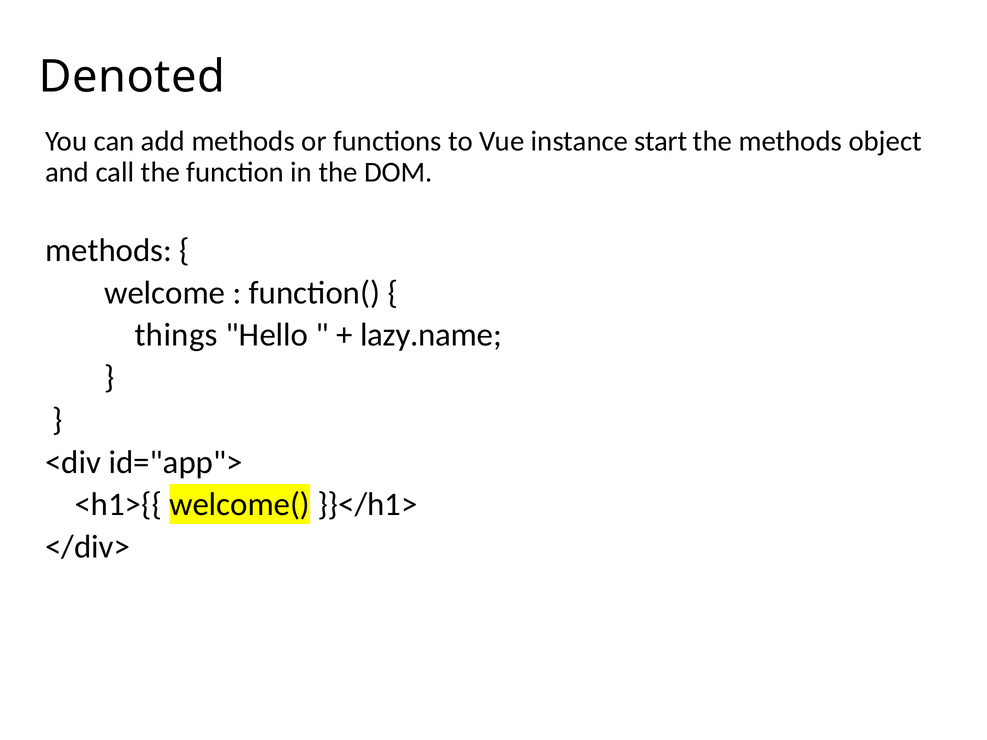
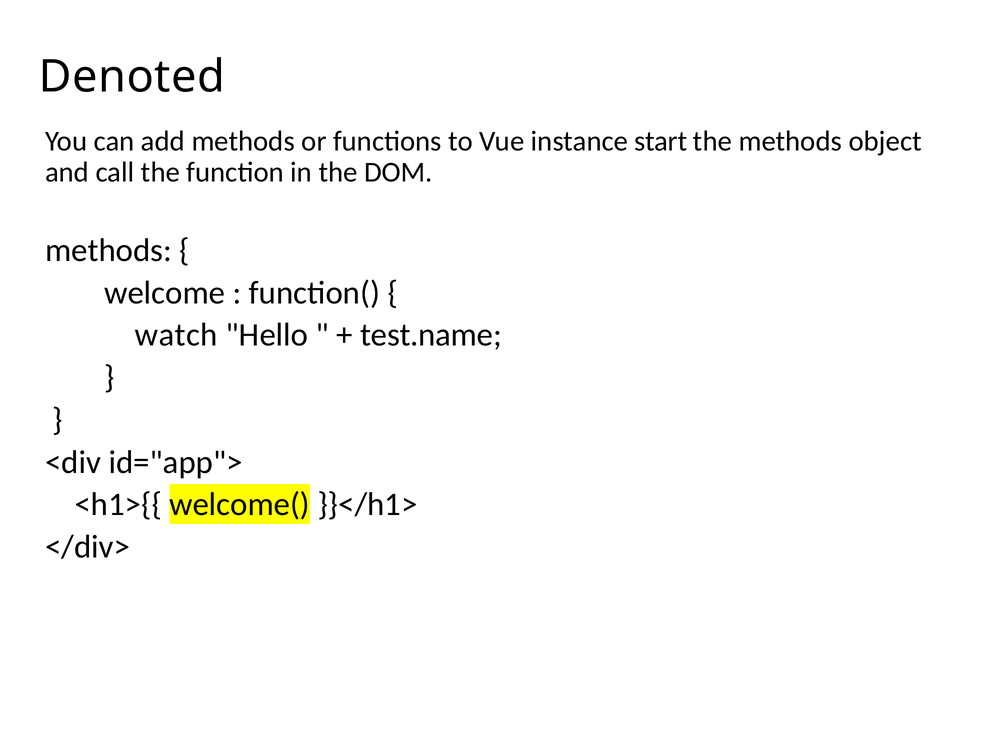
things: things -> watch
lazy.name: lazy.name -> test.name
